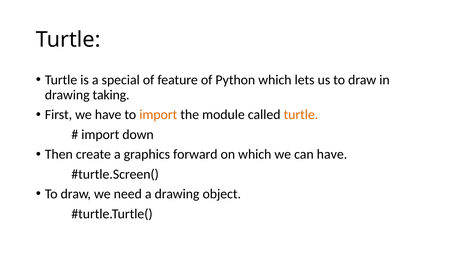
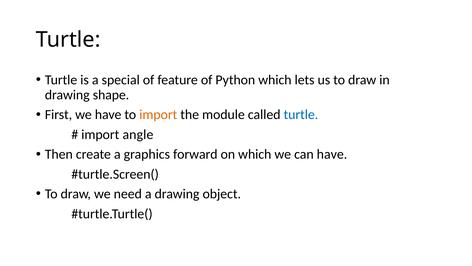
taking: taking -> shape
turtle at (301, 114) colour: orange -> blue
down: down -> angle
